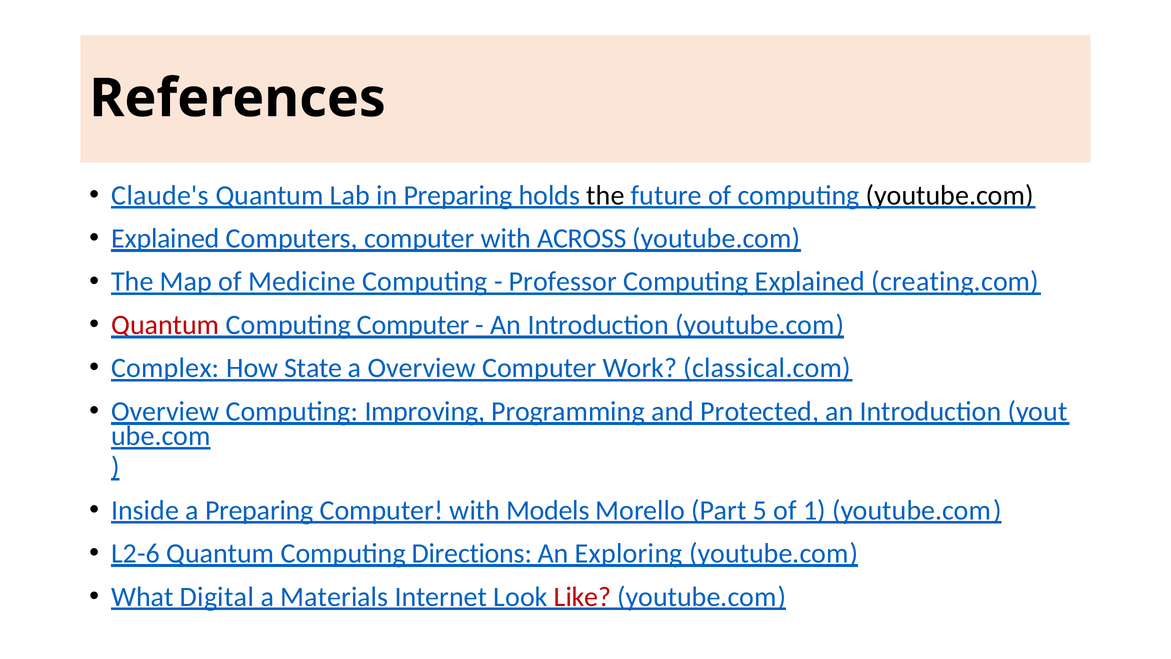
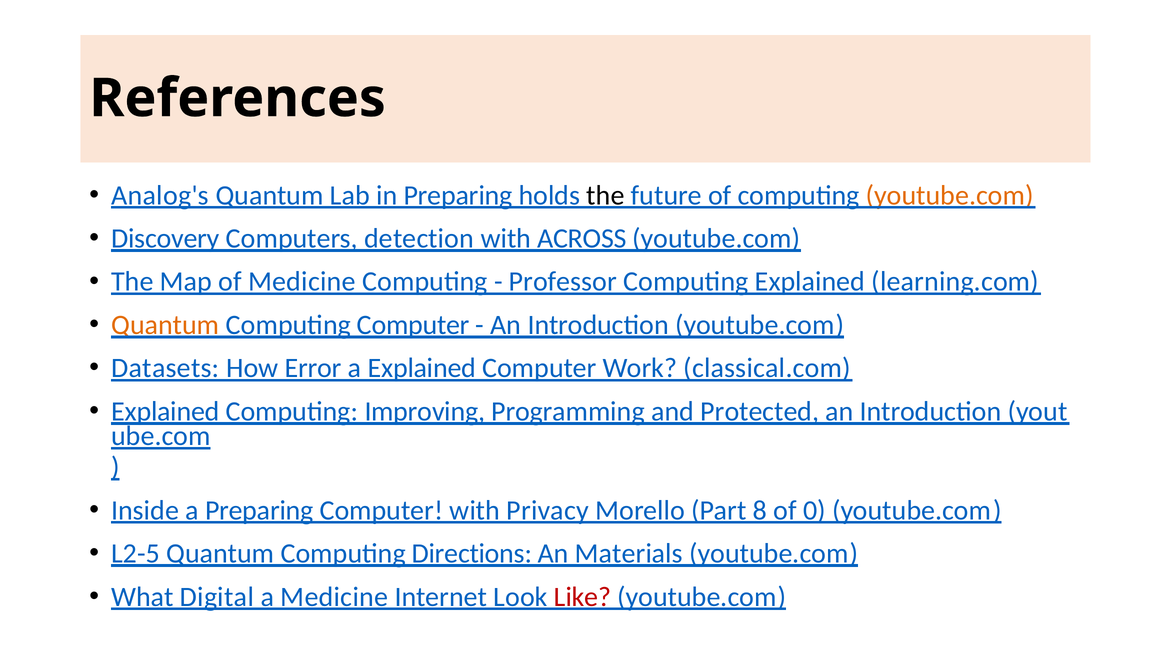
Claude's: Claude's -> Analog's
youtube.com at (950, 195) colour: black -> orange
Explained at (165, 238): Explained -> Discovery
Computers computer: computer -> detection
creating.com: creating.com -> learning.com
Quantum at (165, 325) colour: red -> orange
Complex: Complex -> Datasets
State: State -> Error
a Overview: Overview -> Explained
Overview at (165, 411): Overview -> Explained
Models: Models -> Privacy
5: 5 -> 8
1: 1 -> 0
L2-6: L2-6 -> L2-5
Exploring: Exploring -> Materials
a Materials: Materials -> Medicine
